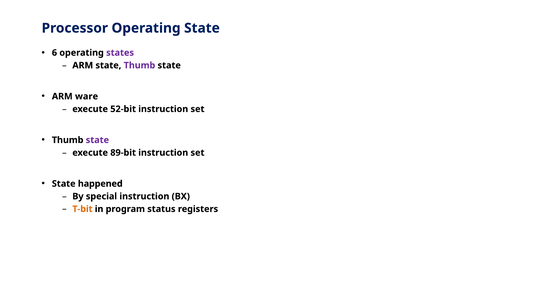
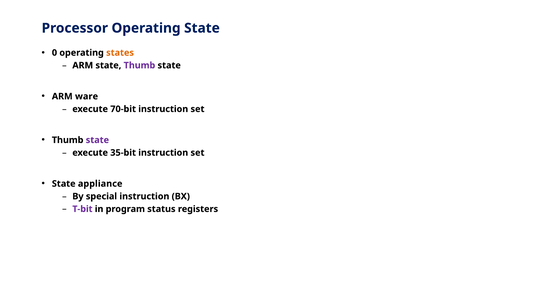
6: 6 -> 0
states colour: purple -> orange
52-bit: 52-bit -> 70-bit
89-bit: 89-bit -> 35-bit
happened: happened -> appliance
T-bit colour: orange -> purple
